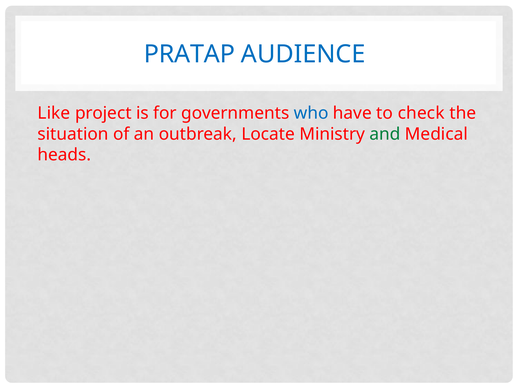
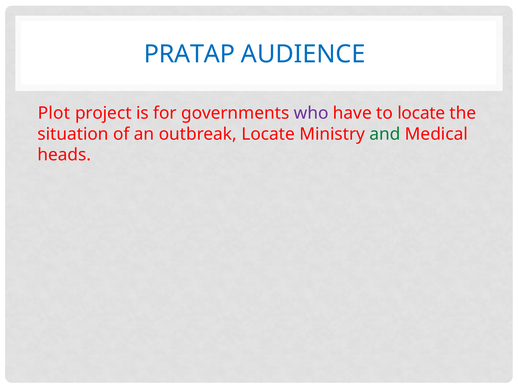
Like: Like -> Plot
who colour: blue -> purple
to check: check -> locate
